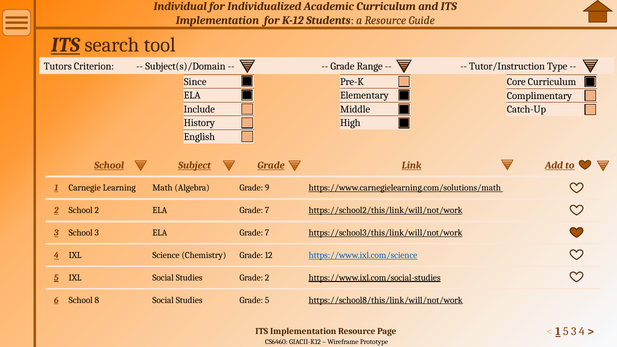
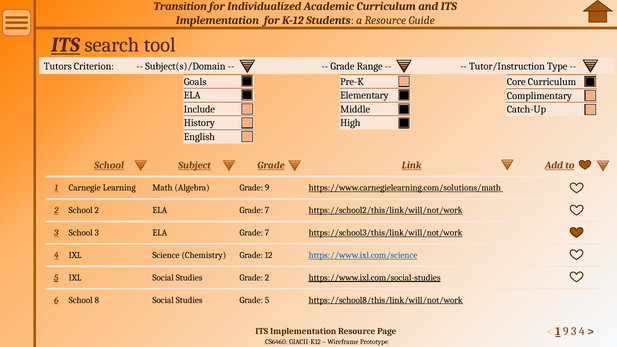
Individual: Individual -> Transition
Since: Since -> Goals
1 5: 5 -> 9
